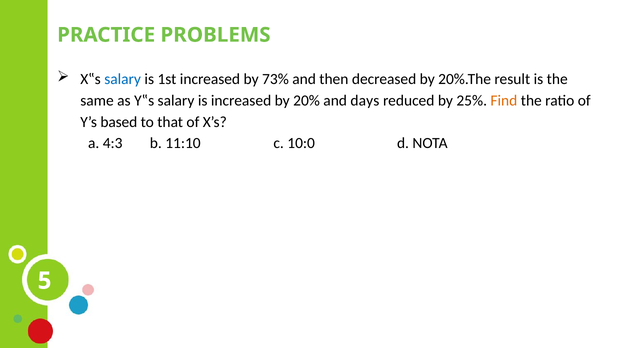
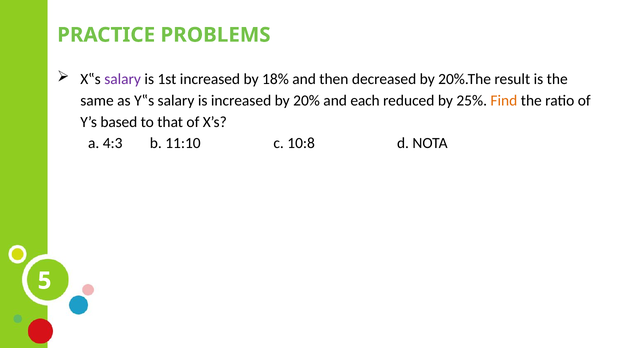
salary at (123, 79) colour: blue -> purple
73%: 73% -> 18%
days: days -> each
10:0: 10:0 -> 10:8
